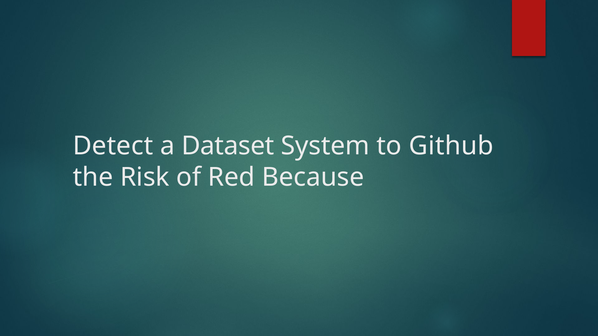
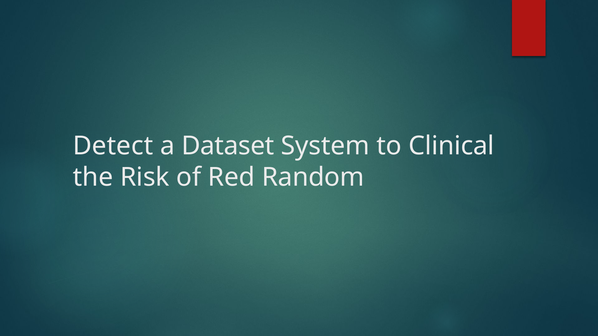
Github: Github -> Clinical
Because: Because -> Random
